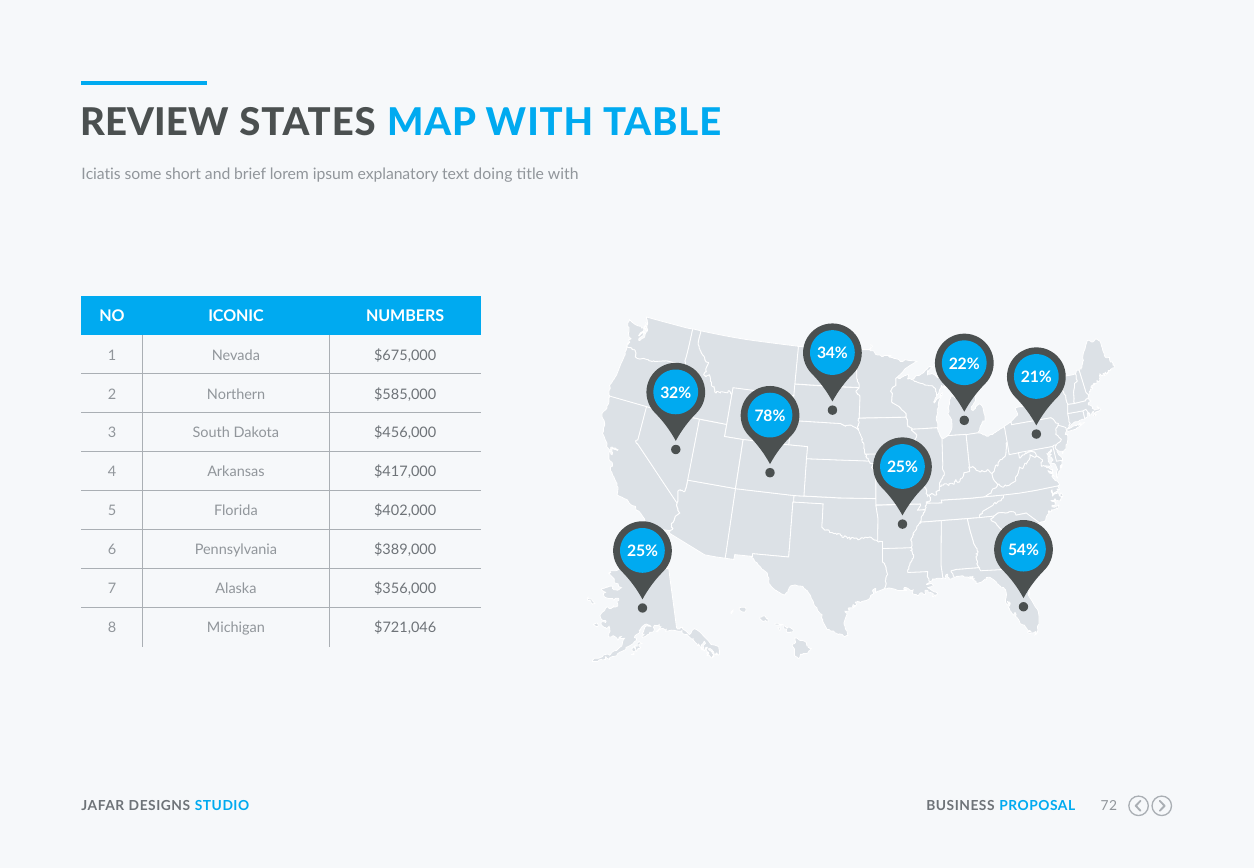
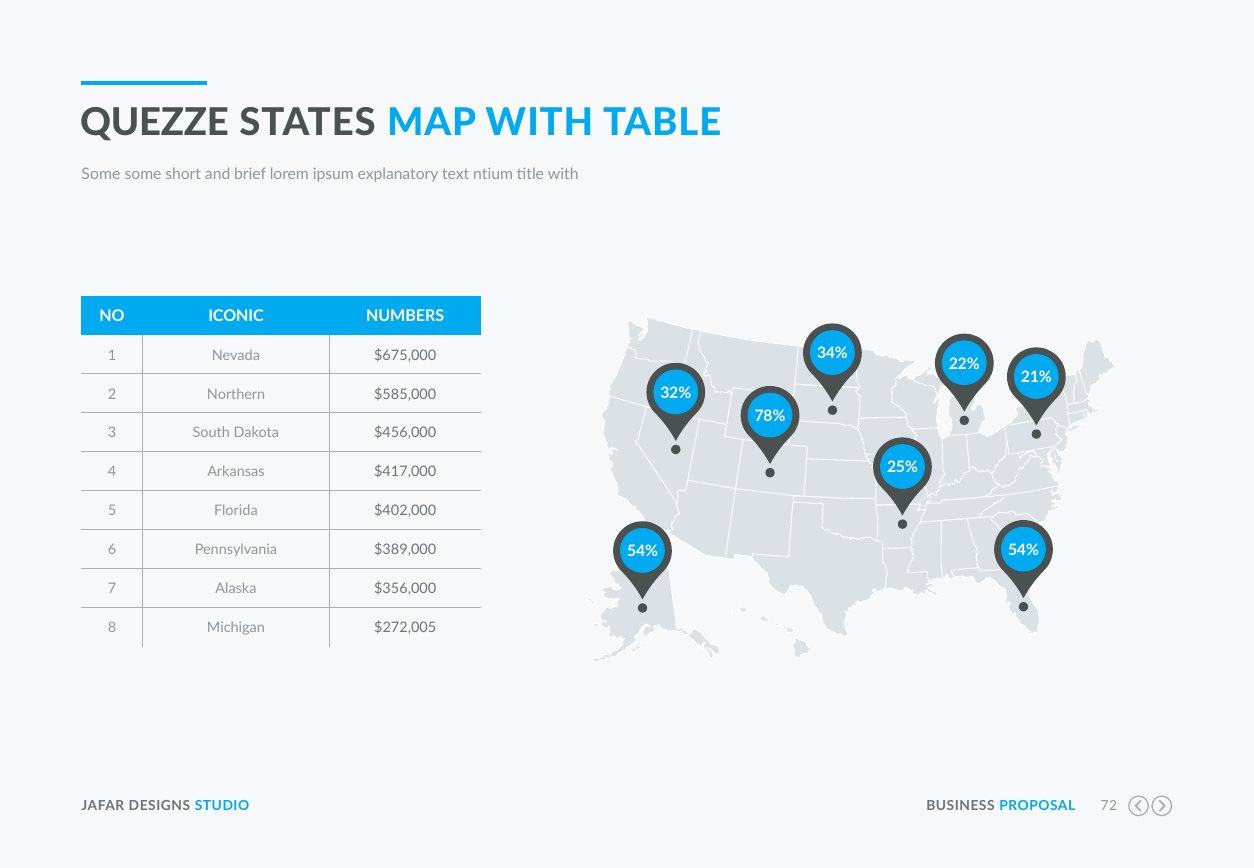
REVIEW: REVIEW -> QUEZZE
Iciatis at (101, 174): Iciatis -> Some
doing: doing -> ntium
25% at (643, 552): 25% -> 54%
$721,046: $721,046 -> $272,005
